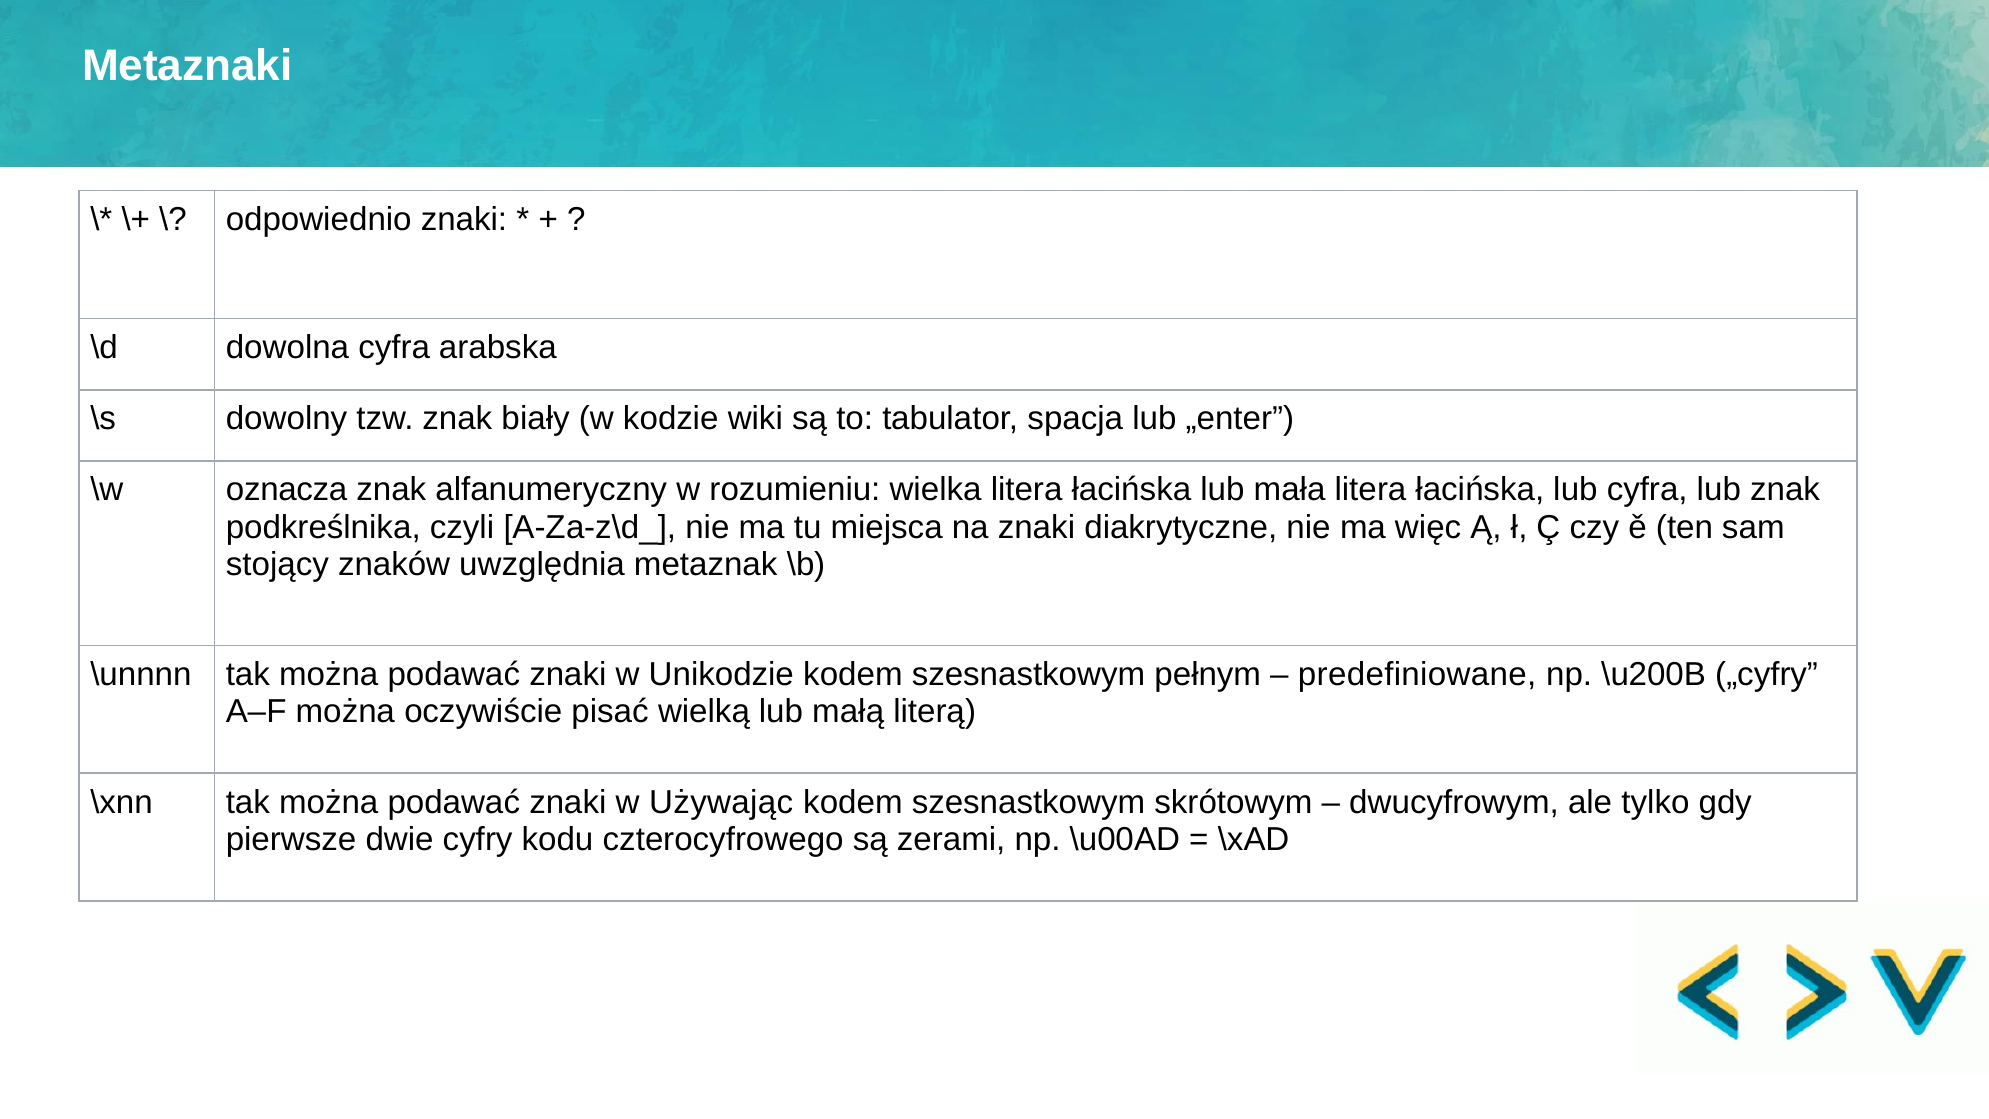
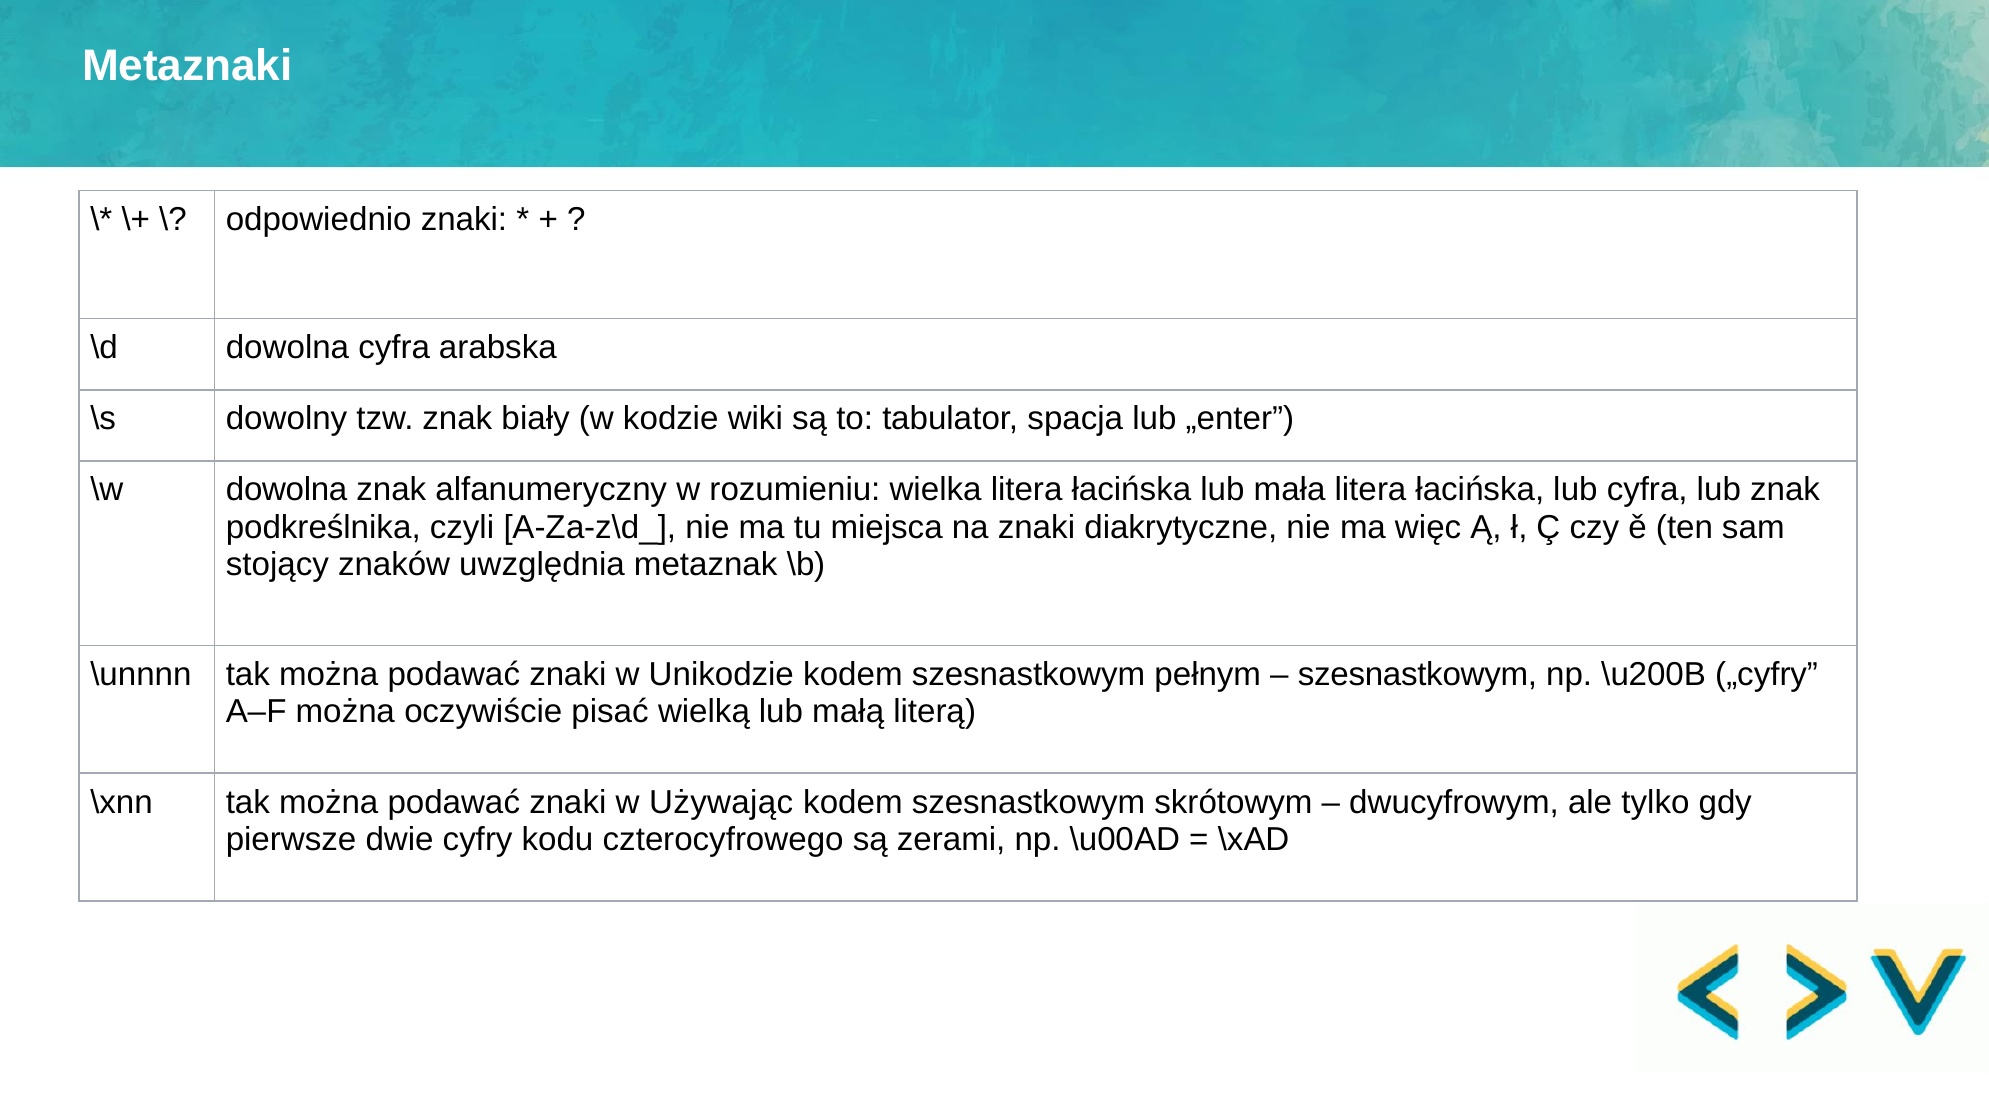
\w oznacza: oznacza -> dowolna
predefiniowane at (1417, 674): predefiniowane -> szesnastkowym
